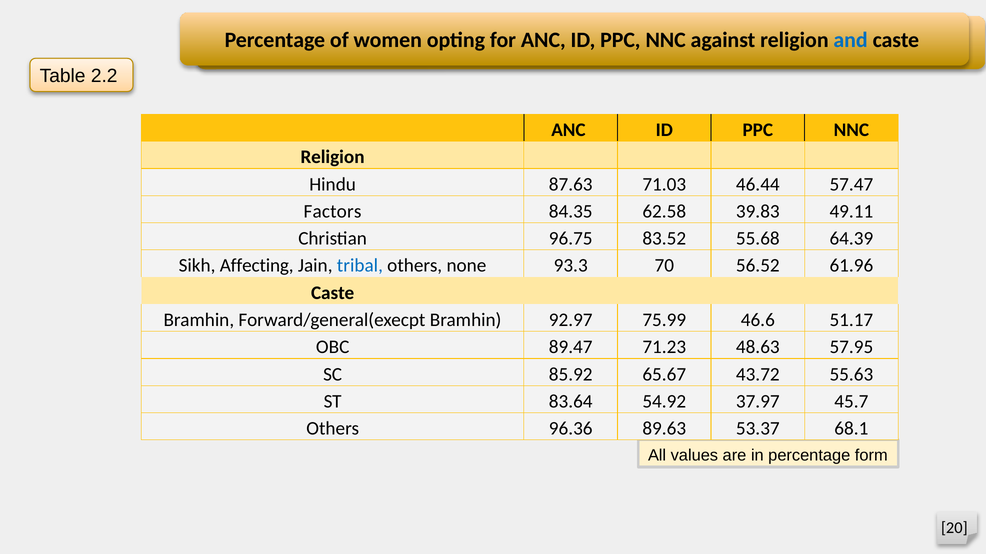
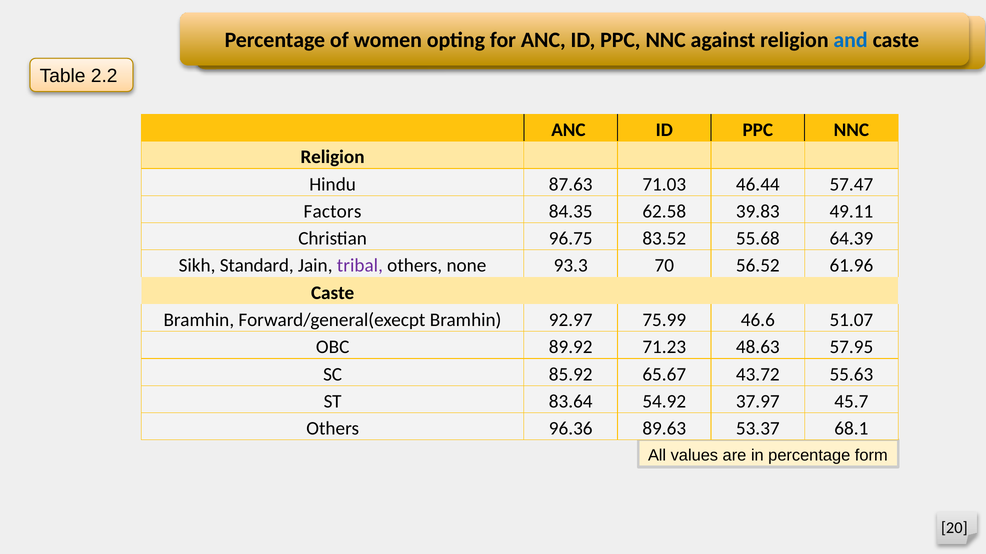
Affecting: Affecting -> Standard
tribal colour: blue -> purple
51.17: 51.17 -> 51.07
89.47: 89.47 -> 89.92
